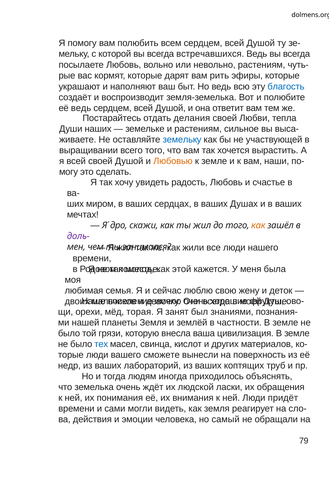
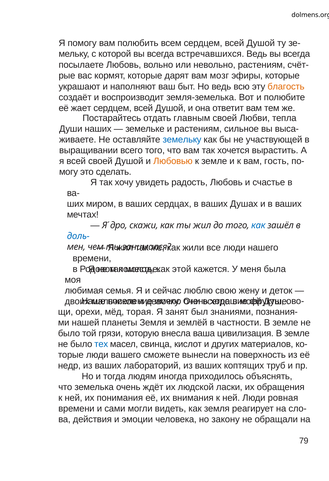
чуть-: чуть- -> счёт-
рить: рить -> мозг
благость colour: blue -> orange
её ведь: ведь -> жает
делания: делания -> главным
наши: наши -> гость
как at (258, 225) colour: orange -> blue
доль- colour: purple -> blue
придёт: придёт -> ровная
самый: самый -> закону
